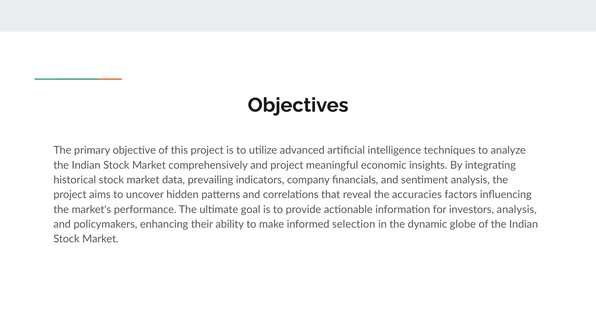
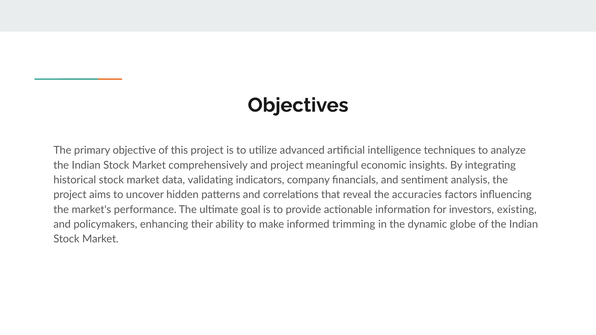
prevailing: prevailing -> validating
investors analysis: analysis -> existing
selection: selection -> trimming
